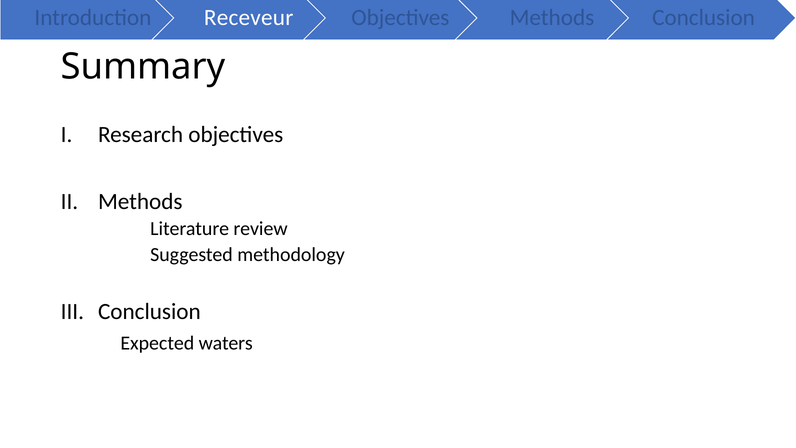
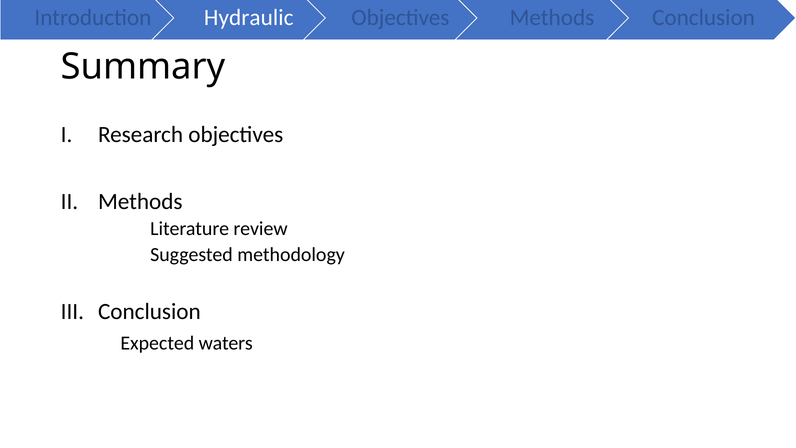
Receveur: Receveur -> Hydraulic
